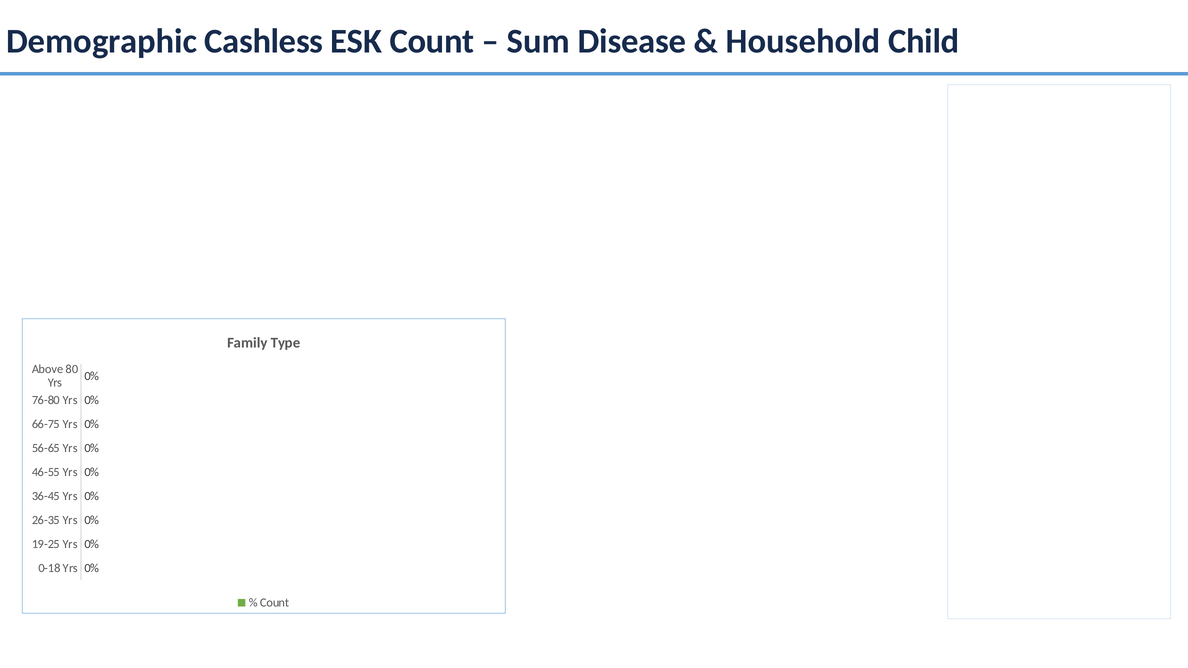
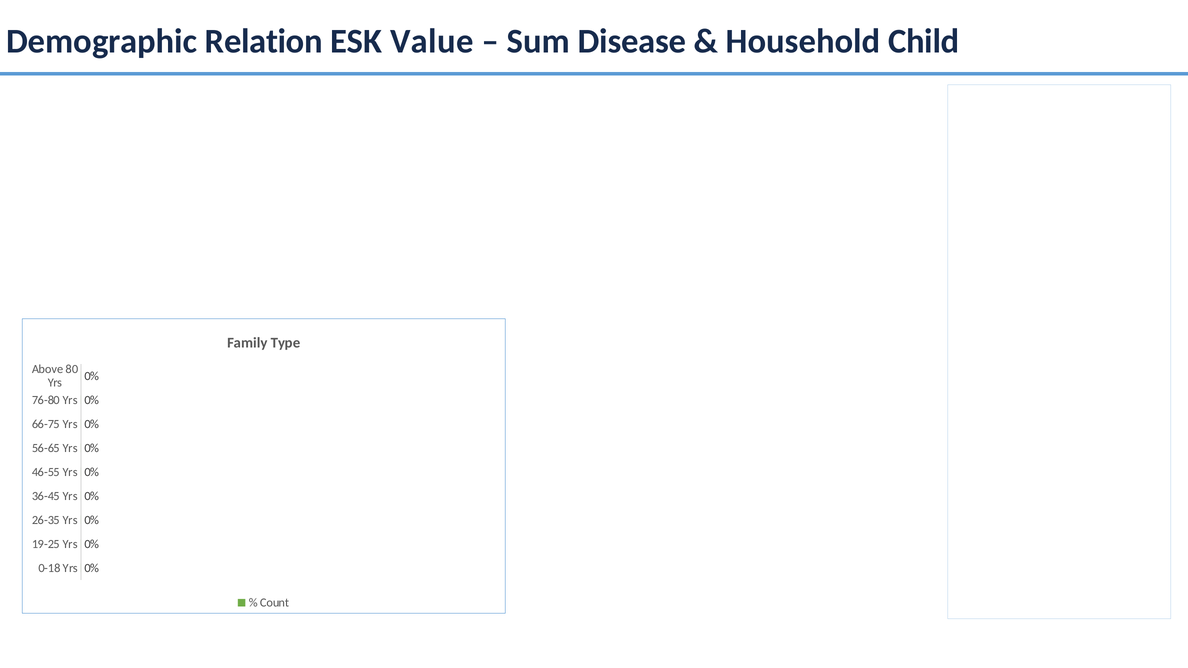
Cashless: Cashless -> Relation
ESK Count: Count -> Value
